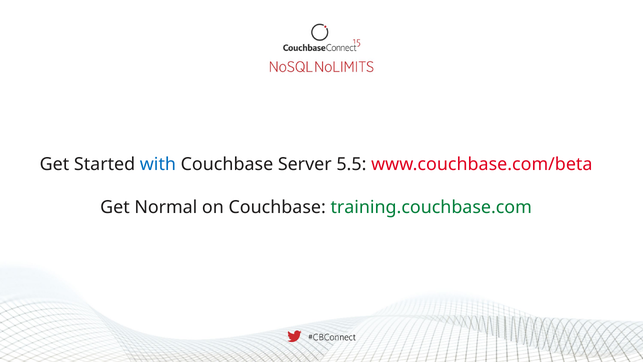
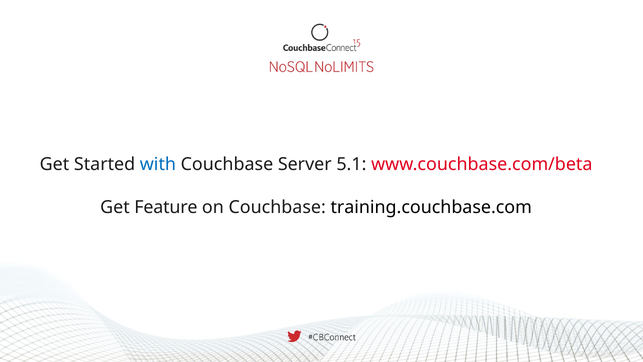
5.5: 5.5 -> 5.1
Normal: Normal -> Feature
training.couchbase.com colour: green -> black
